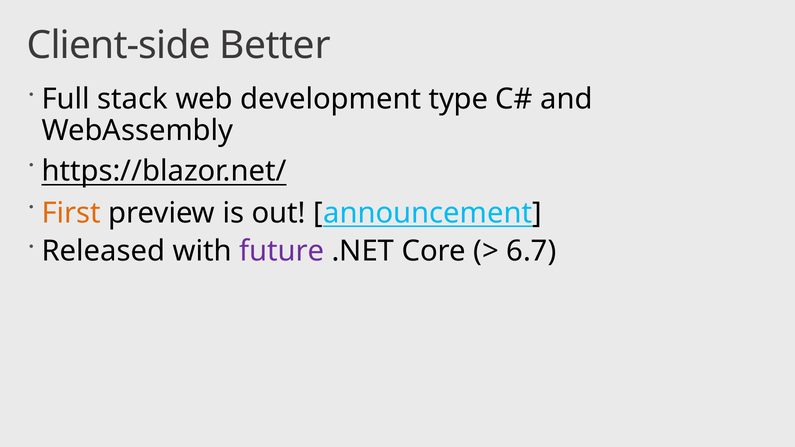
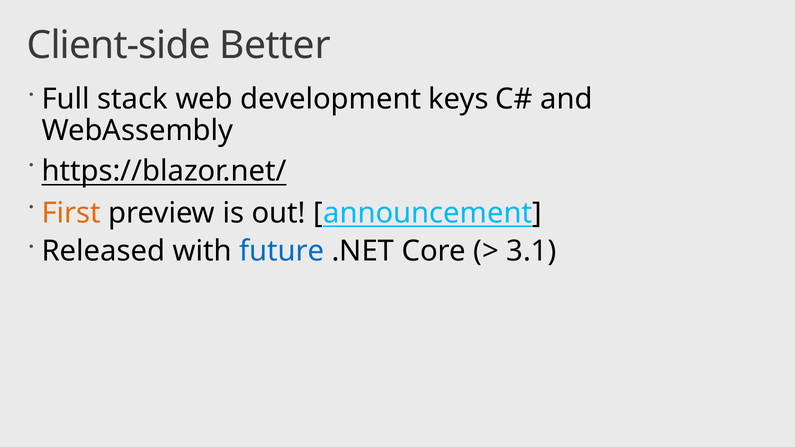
type: type -> keys
future colour: purple -> blue
6.7: 6.7 -> 3.1
